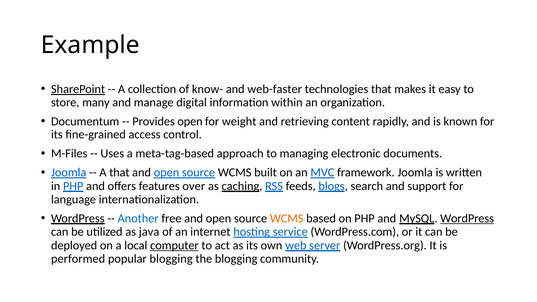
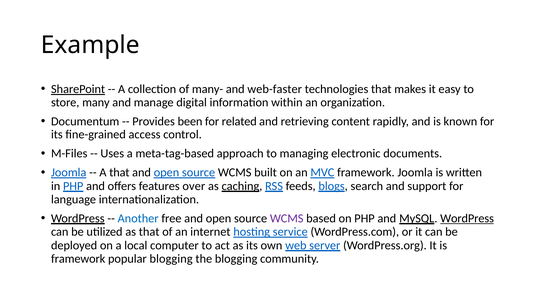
know-: know- -> many-
Provides open: open -> been
weight: weight -> related
WCMS at (287, 218) colour: orange -> purple
as java: java -> that
computer underline: present -> none
performed at (78, 259): performed -> framework
